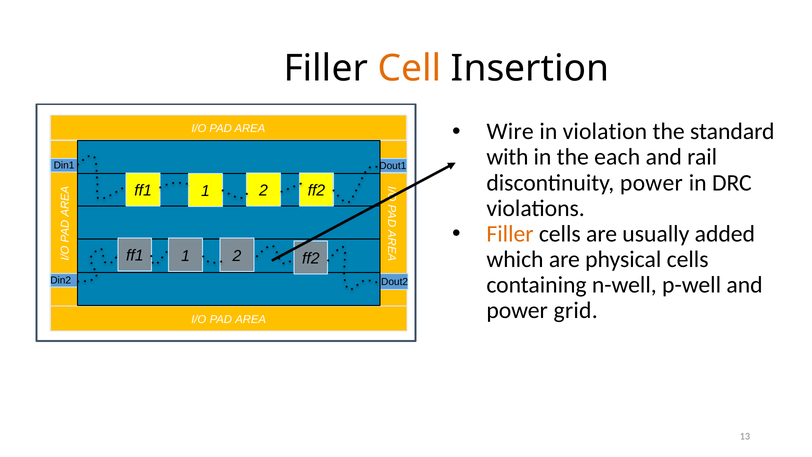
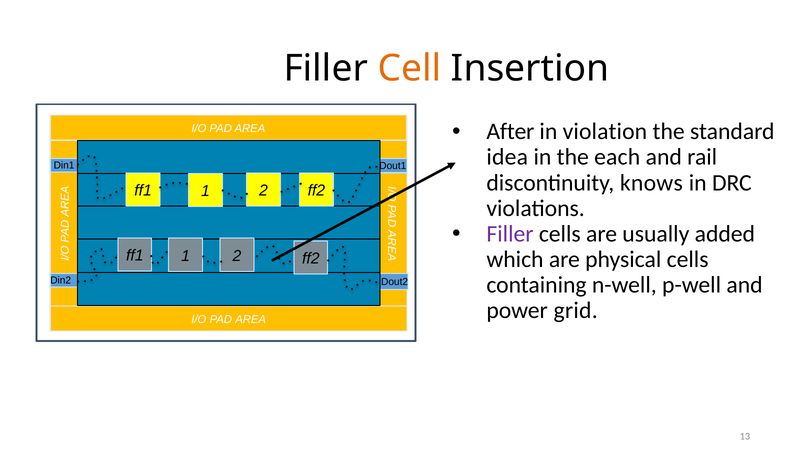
Wire: Wire -> After
with: with -> idea
discontinuity power: power -> knows
Filler at (510, 234) colour: orange -> purple
